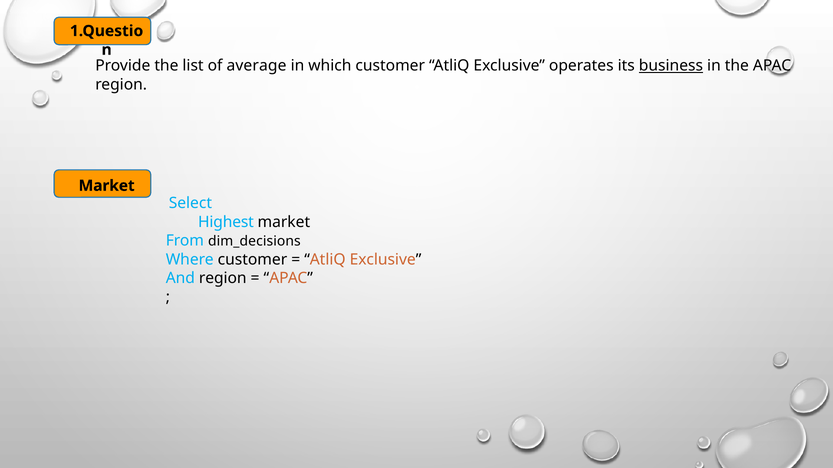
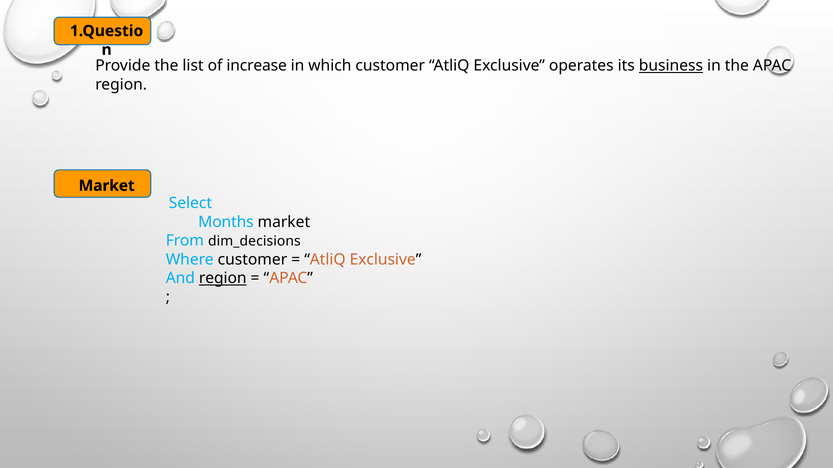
average: average -> increase
Highest: Highest -> Months
region at (223, 279) underline: none -> present
